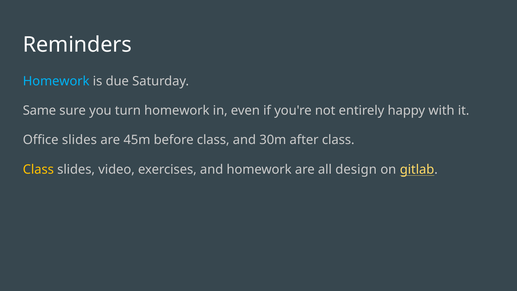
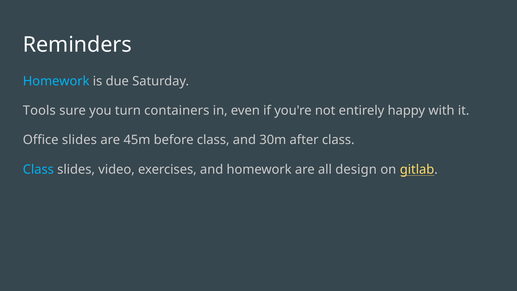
Same: Same -> Tools
turn homework: homework -> containers
Class at (38, 170) colour: yellow -> light blue
